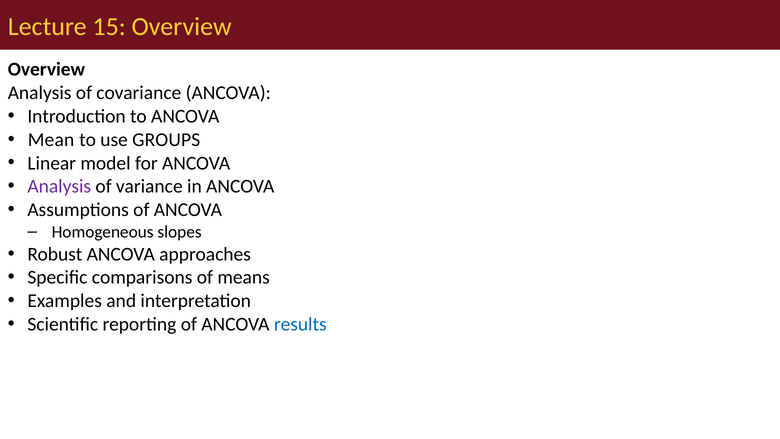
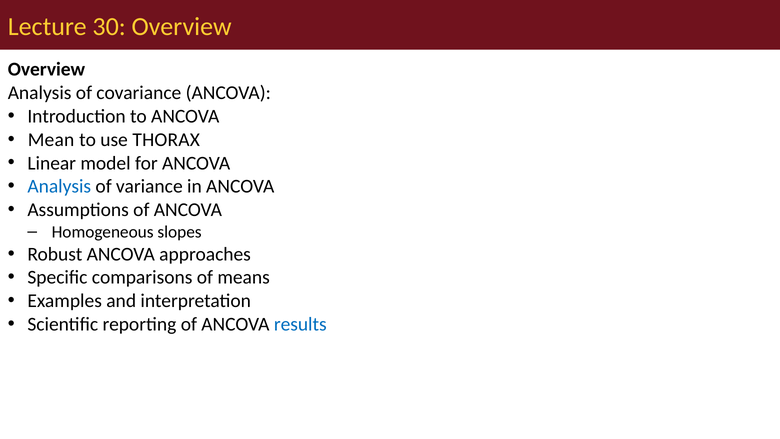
15: 15 -> 30
GROUPS: GROUPS -> THORAX
Analysis at (59, 186) colour: purple -> blue
